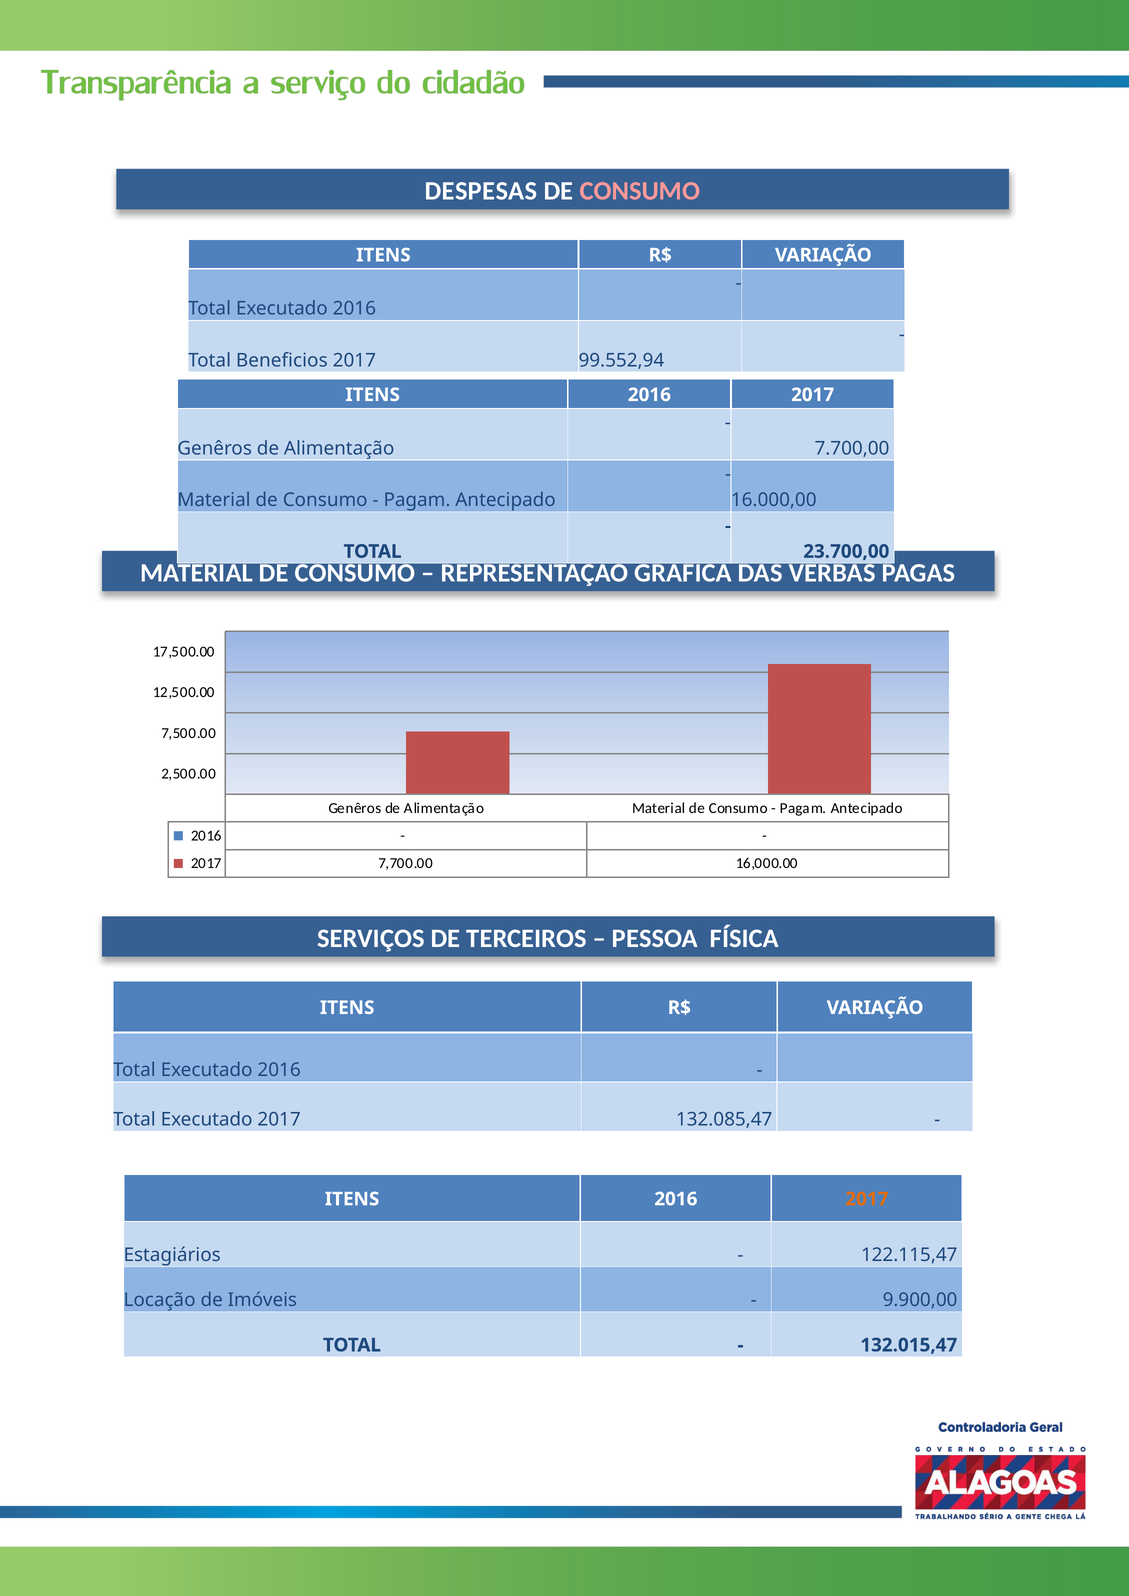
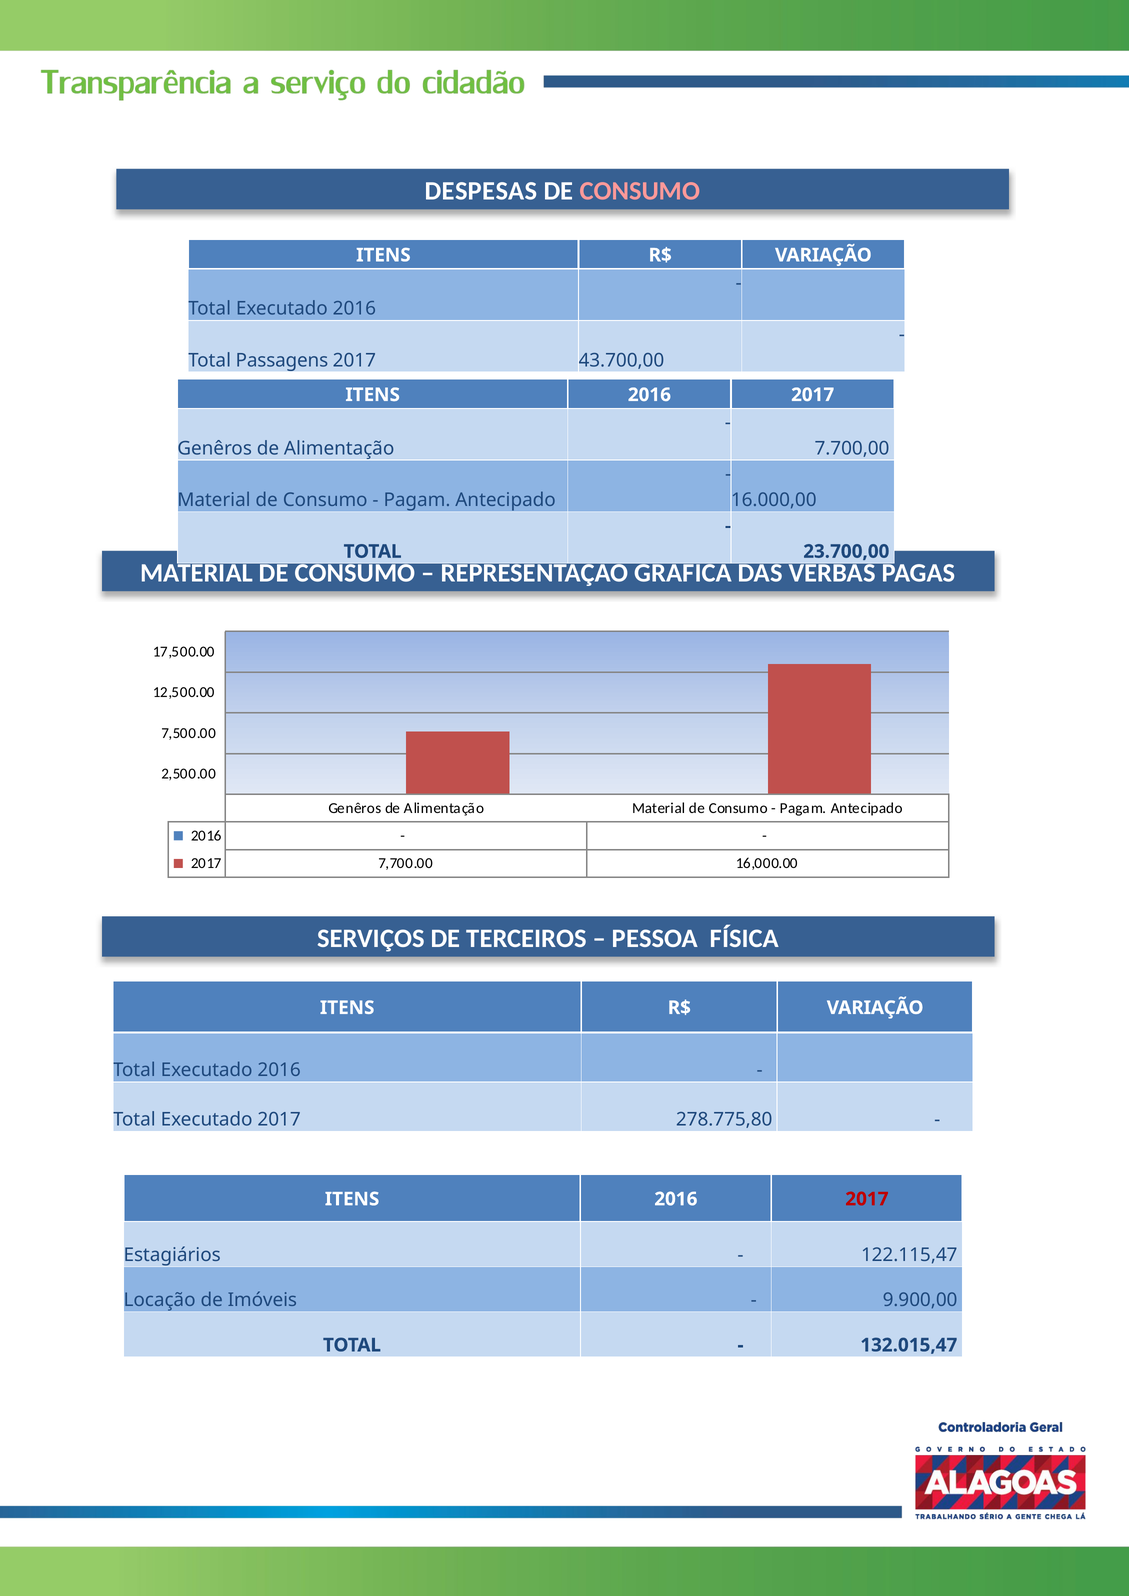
Beneficios: Beneficios -> Passagens
99.552,94: 99.552,94 -> 43.700,00
132.085,47: 132.085,47 -> 278.775,80
2017 at (867, 1200) colour: orange -> red
